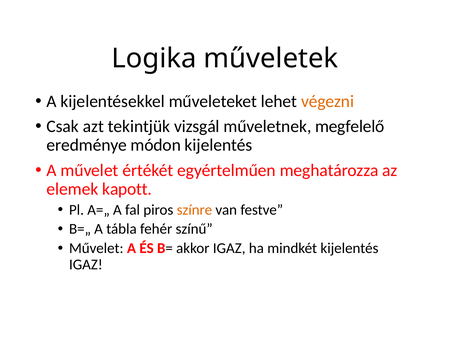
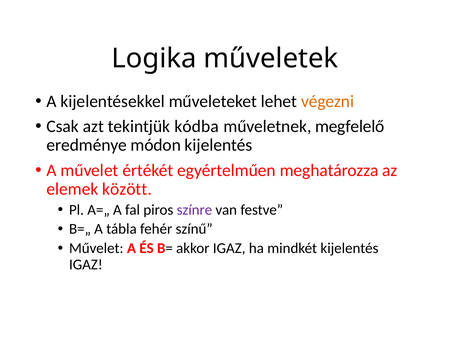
vizsgál: vizsgál -> kódba
kapott: kapott -> között
színre colour: orange -> purple
